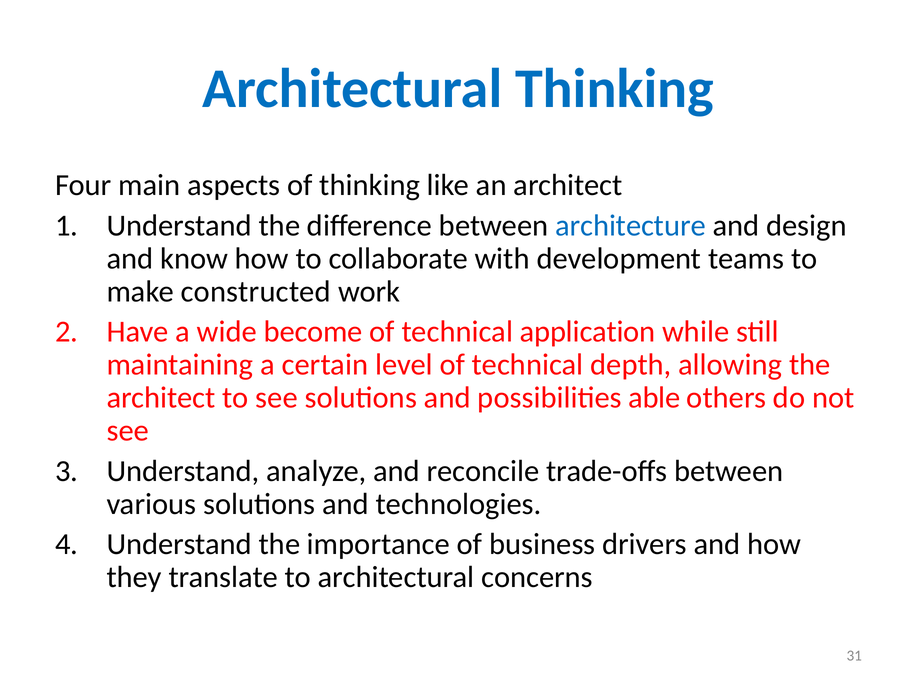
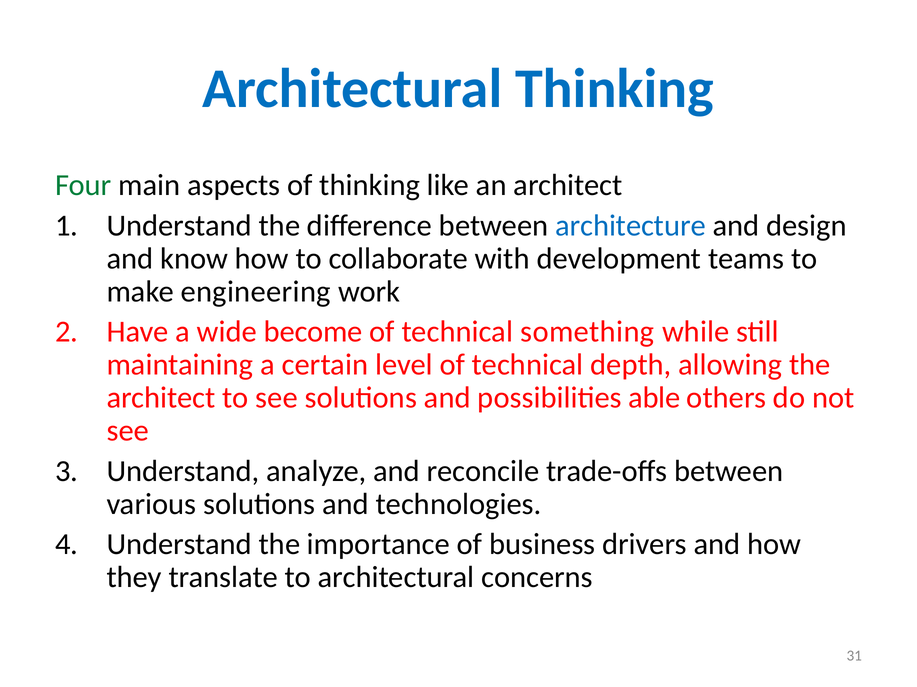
Four colour: black -> green
constructed: constructed -> engineering
application: application -> something
